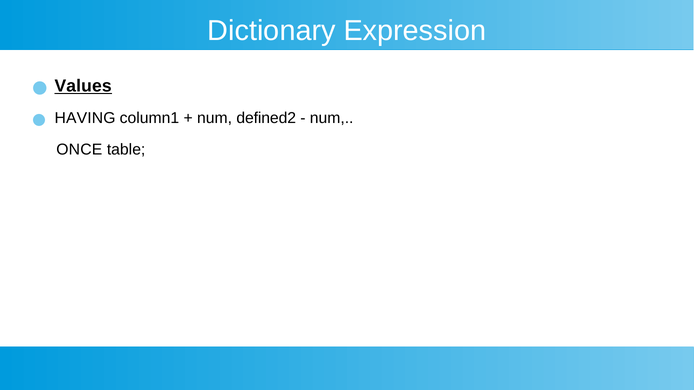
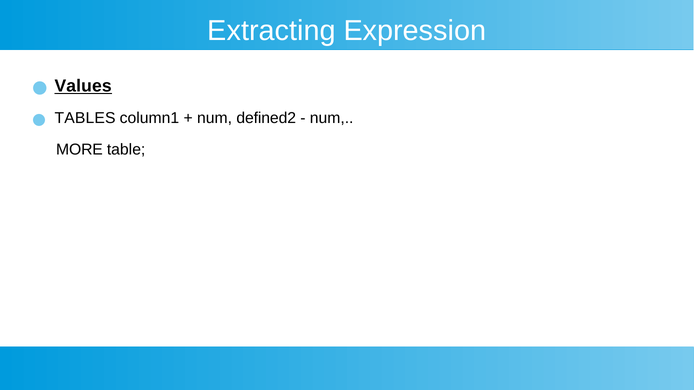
Dictionary: Dictionary -> Extracting
HAVING: HAVING -> TABLES
ONCE: ONCE -> MORE
